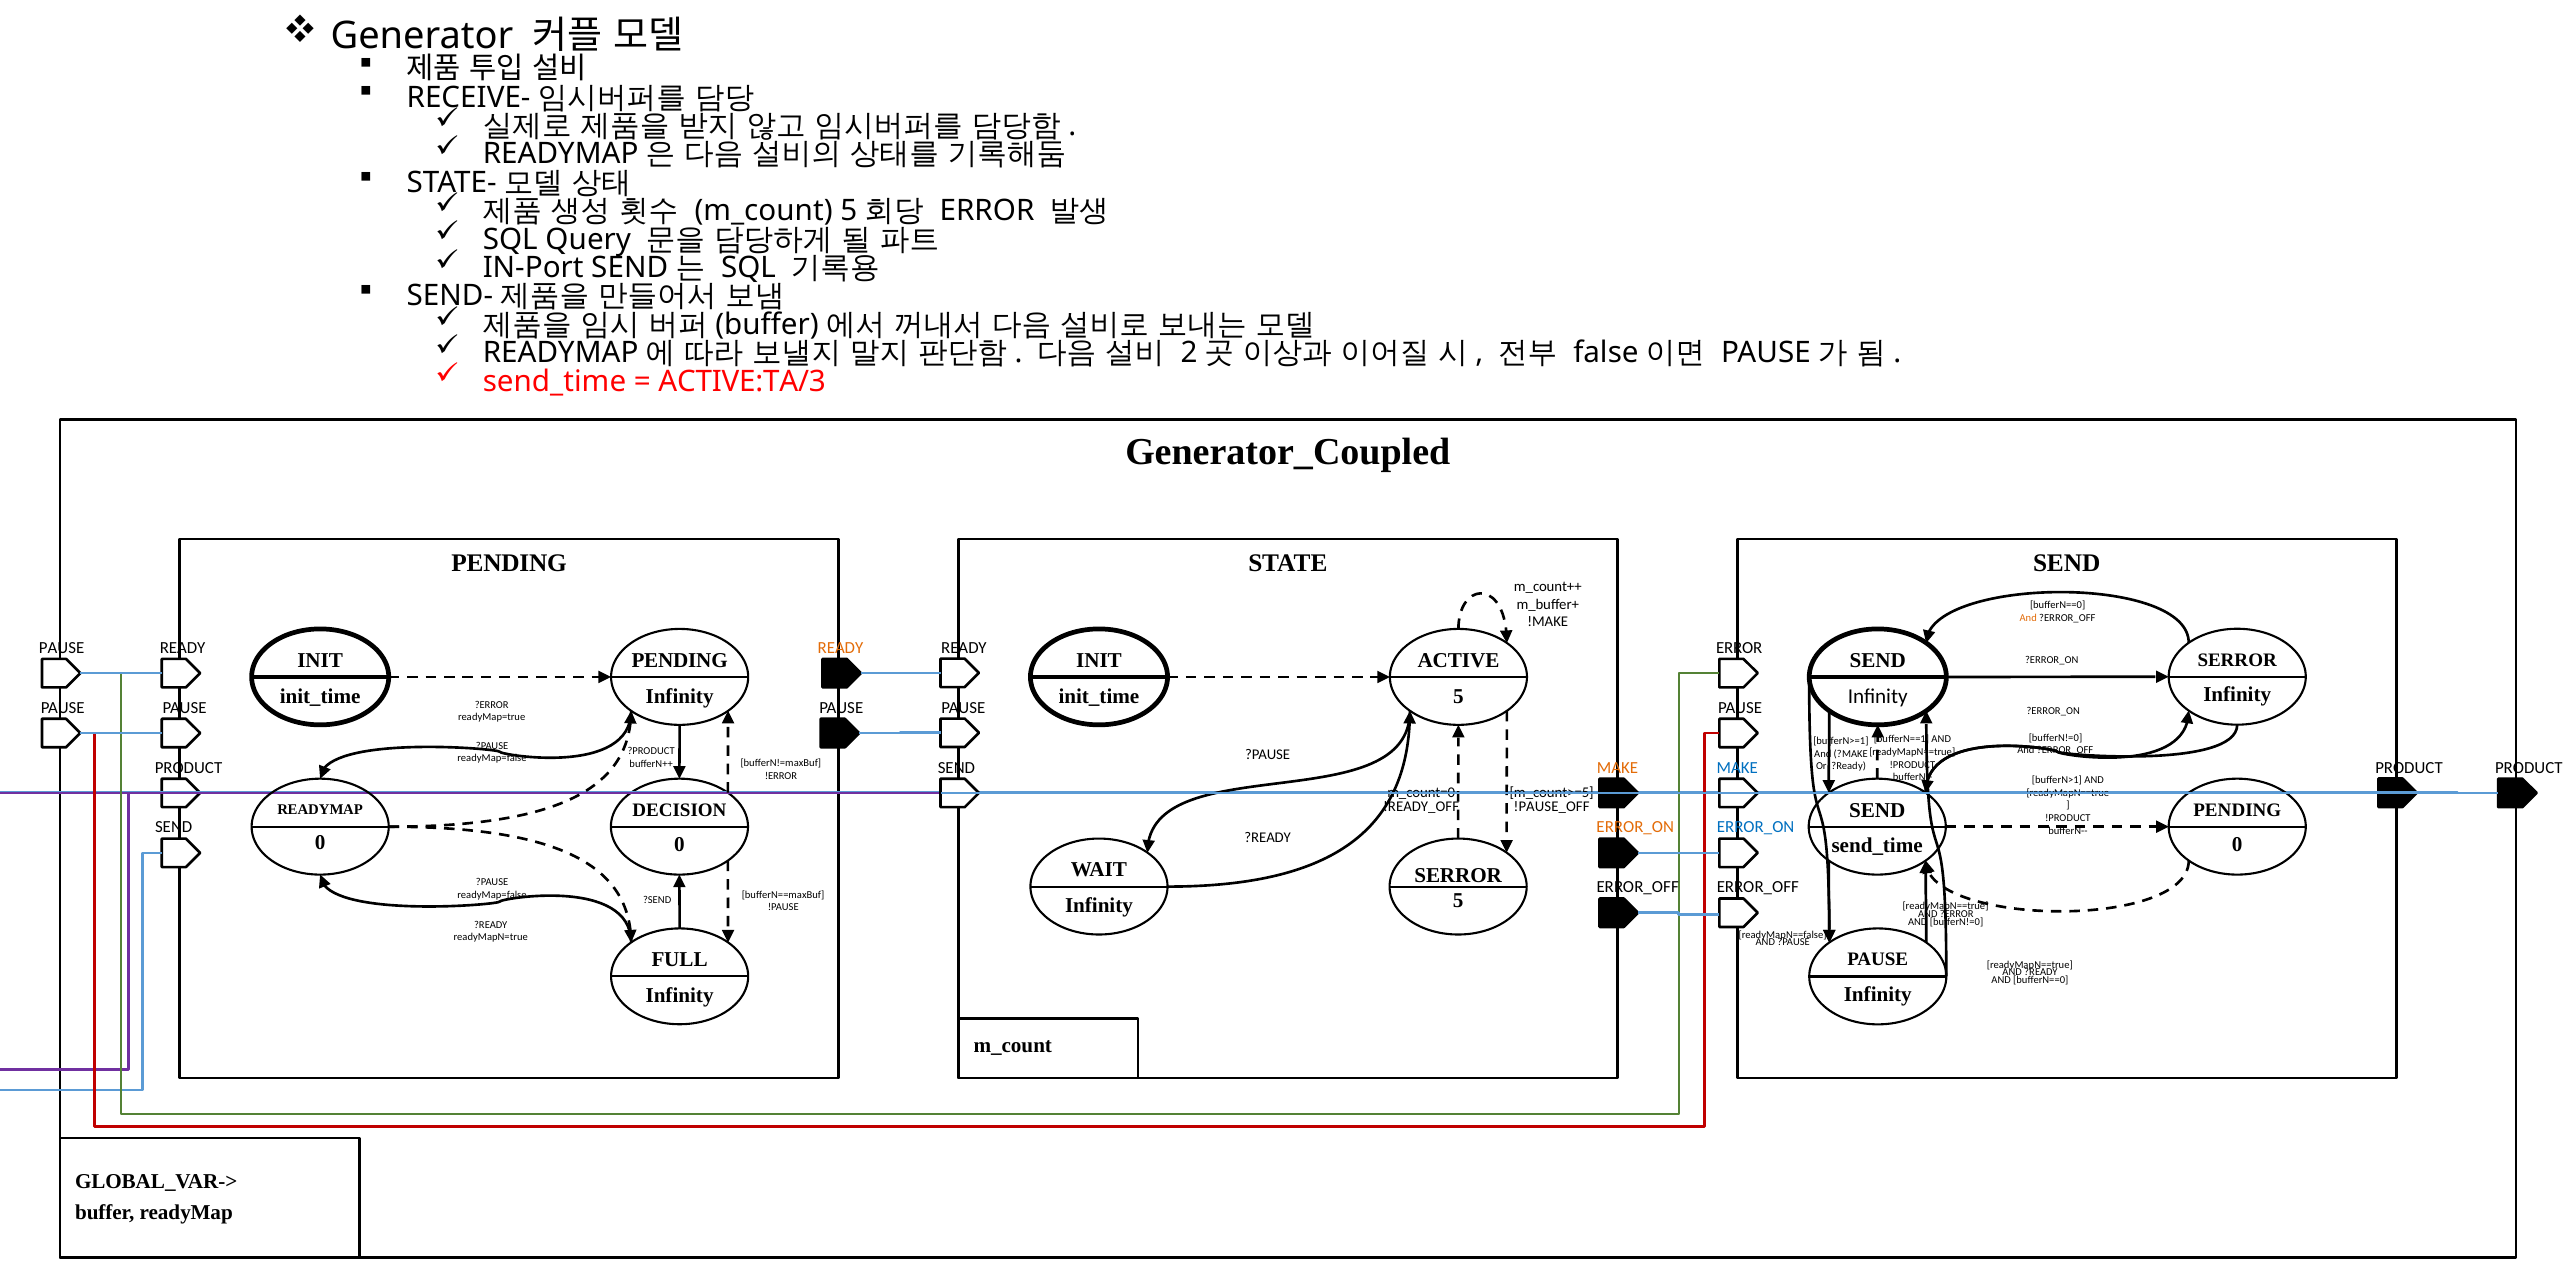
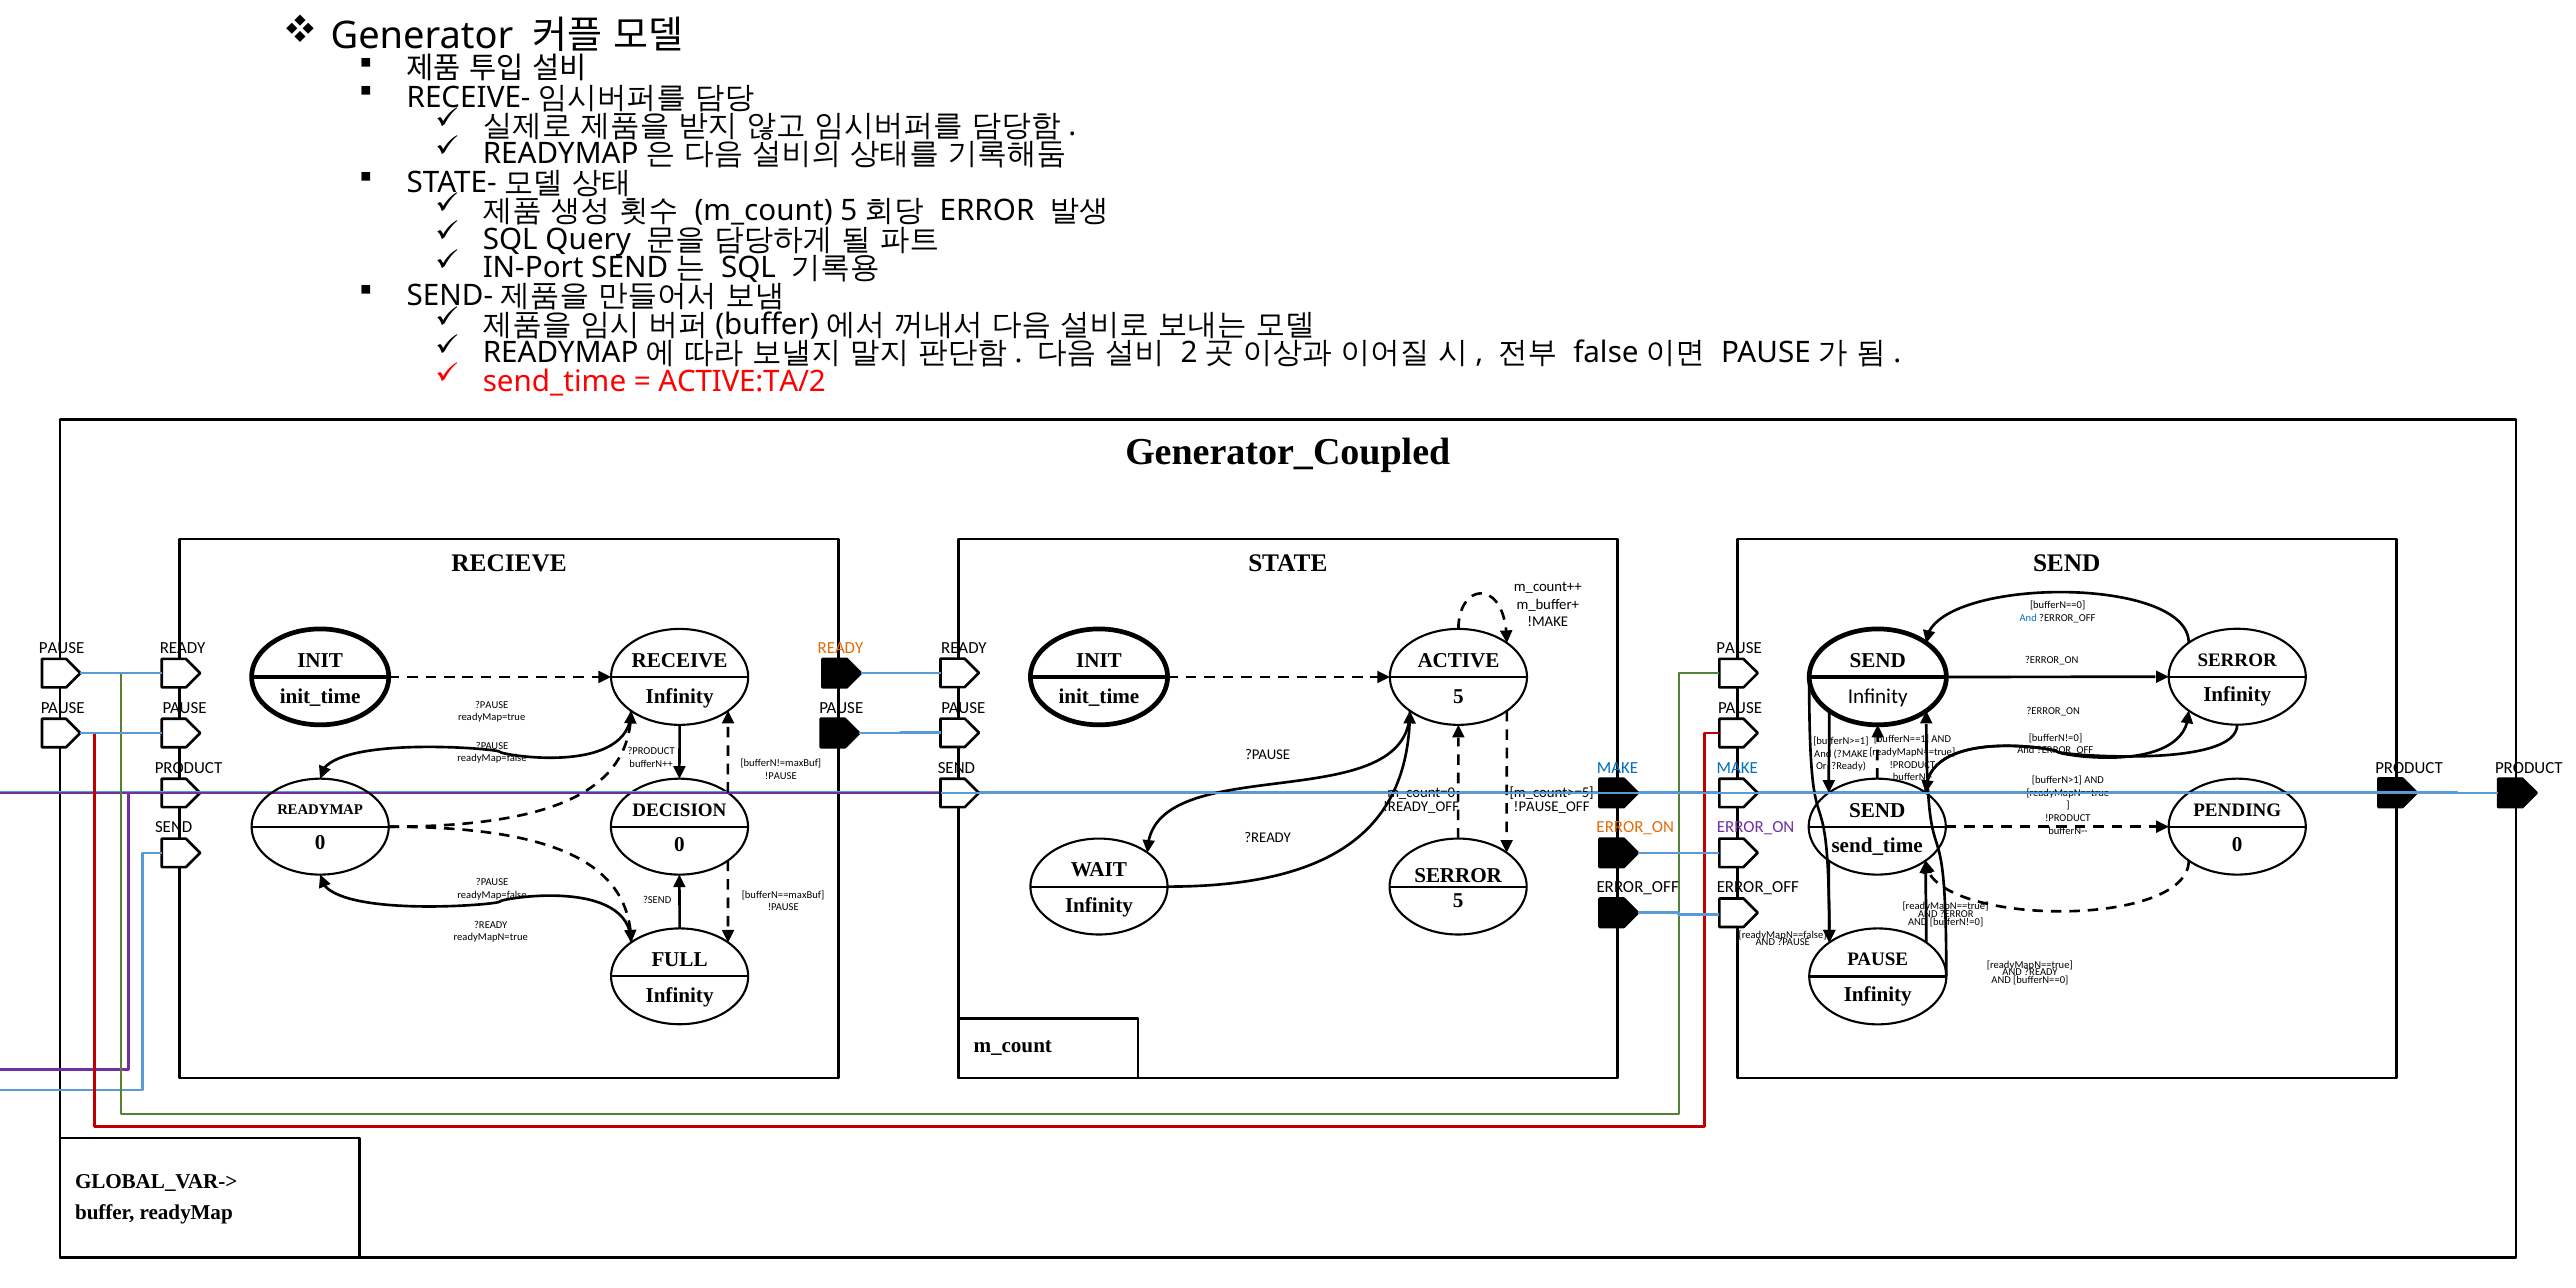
ACTIVE:TA/3: ACTIVE:TA/3 -> ACTIVE:TA/2
PENDING at (509, 564): PENDING -> RECIEVE
And at (2028, 618) colour: orange -> blue
ERROR at (1739, 648): ERROR -> PAUSE
PENDING at (680, 660): PENDING -> RECEIVE
init_time ?ERROR: ?ERROR -> ?PAUSE
MAKE at (1618, 768) colour: orange -> blue
!ERROR at (781, 776): !ERROR -> !PAUSE
ERROR_ON at (1756, 828) colour: blue -> purple
